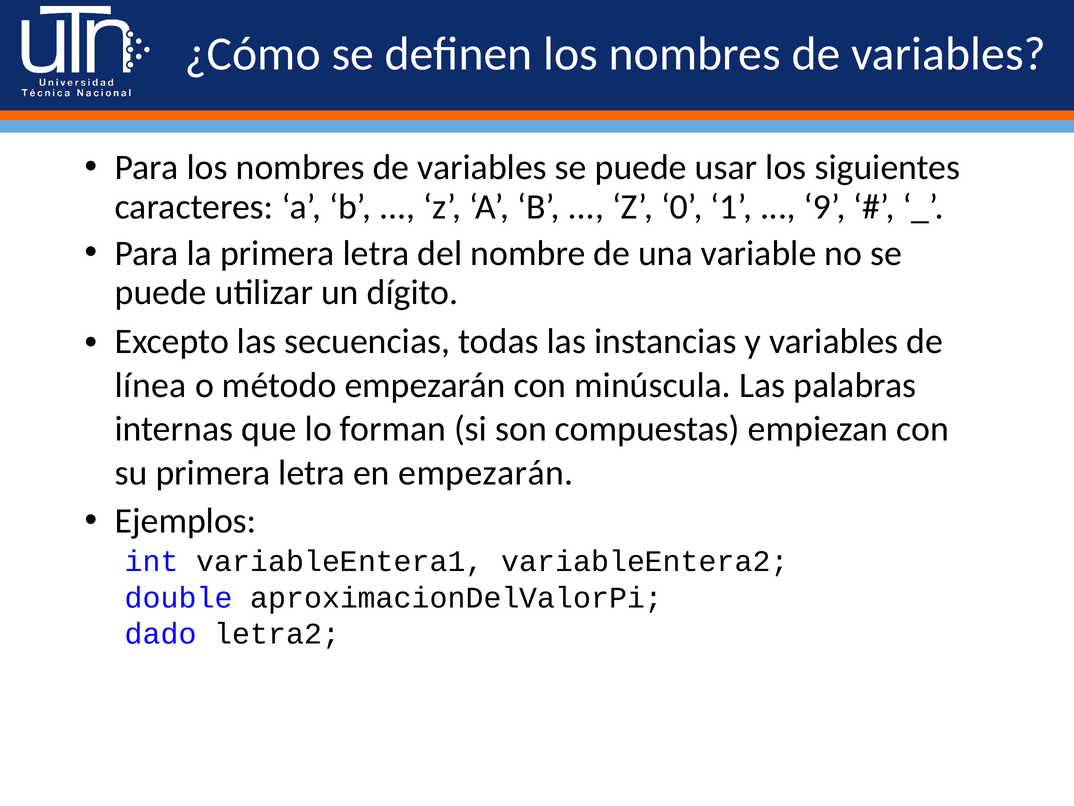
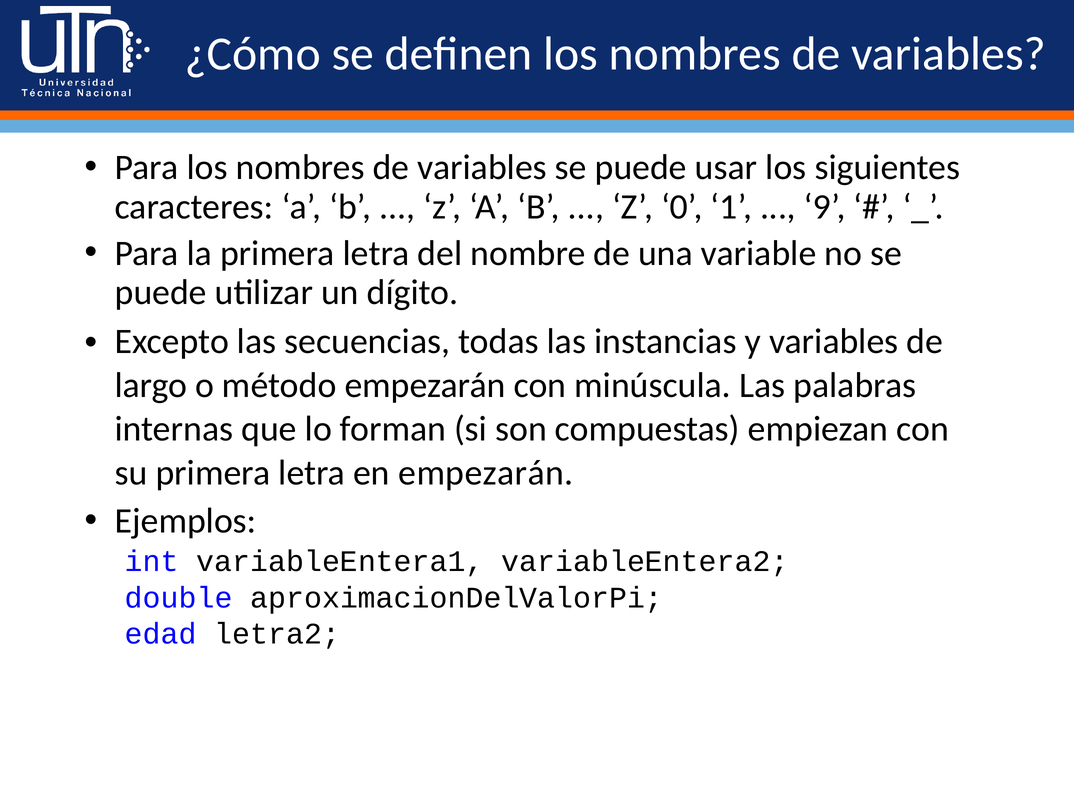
línea: línea -> largo
dado: dado -> edad
